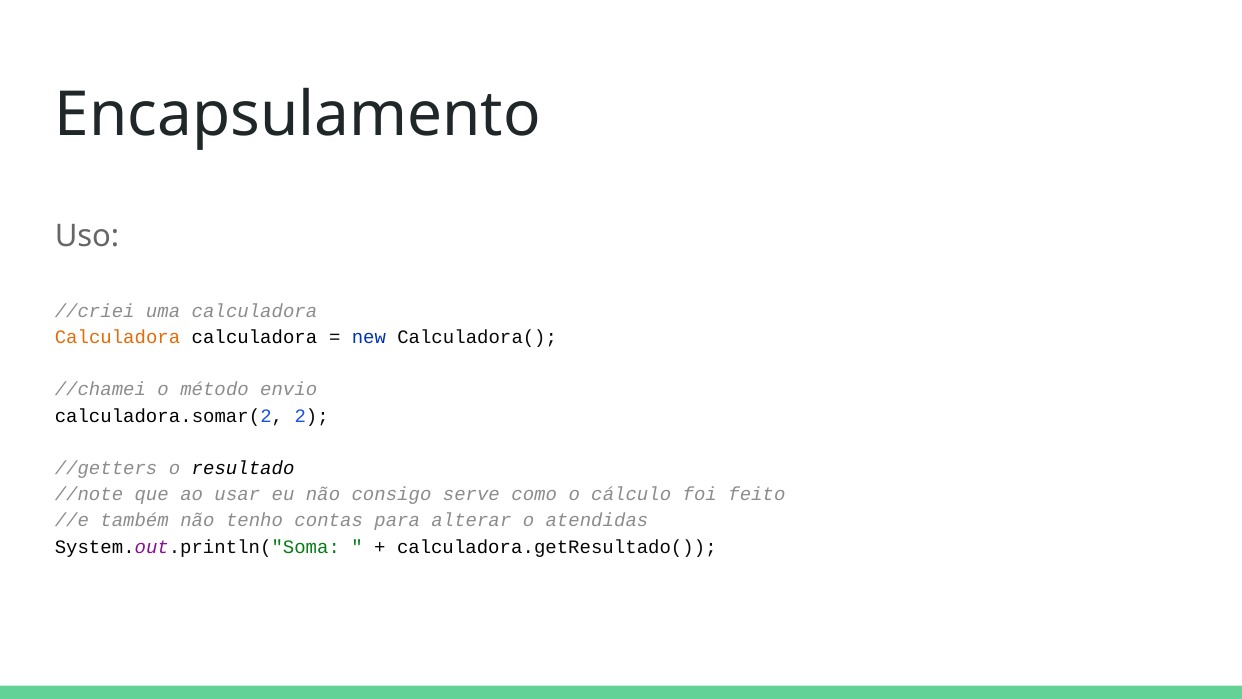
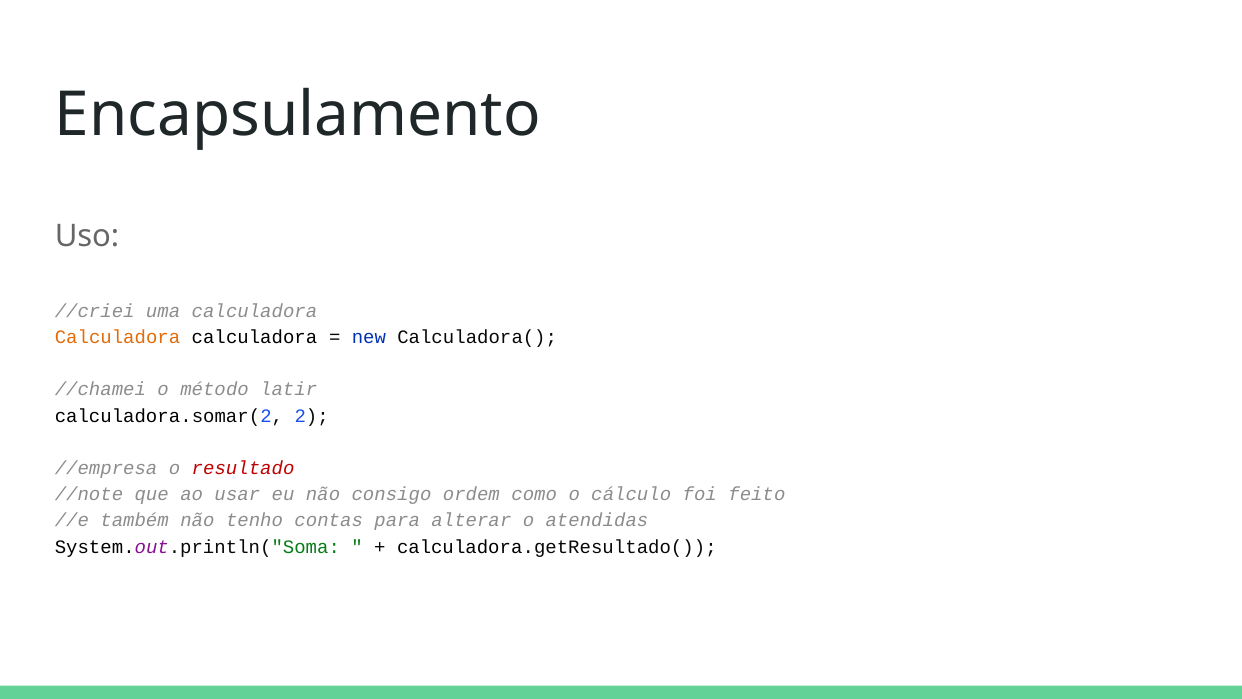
envio: envio -> latir
//getters: //getters -> //empresa
resultado colour: black -> red
serve: serve -> ordem
